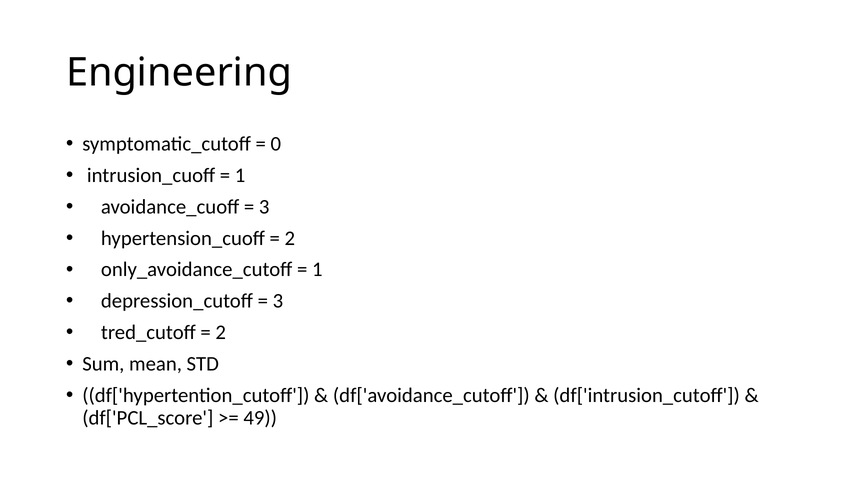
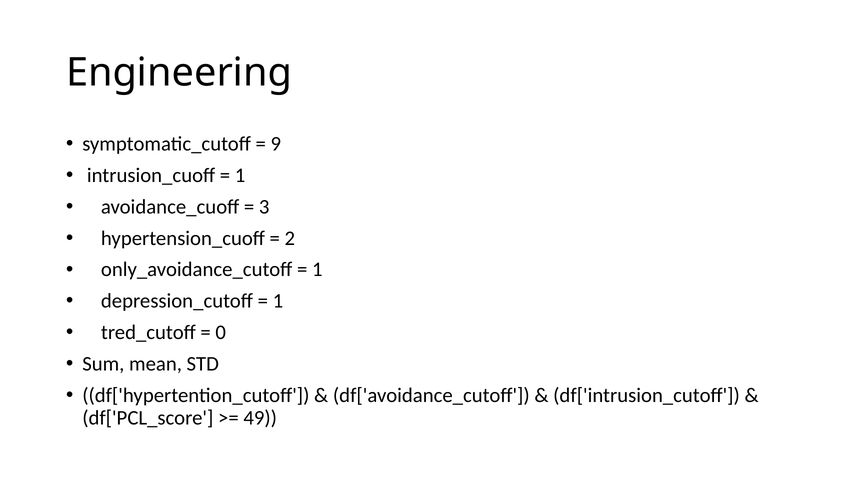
0: 0 -> 9
3 at (278, 301): 3 -> 1
2 at (221, 333): 2 -> 0
